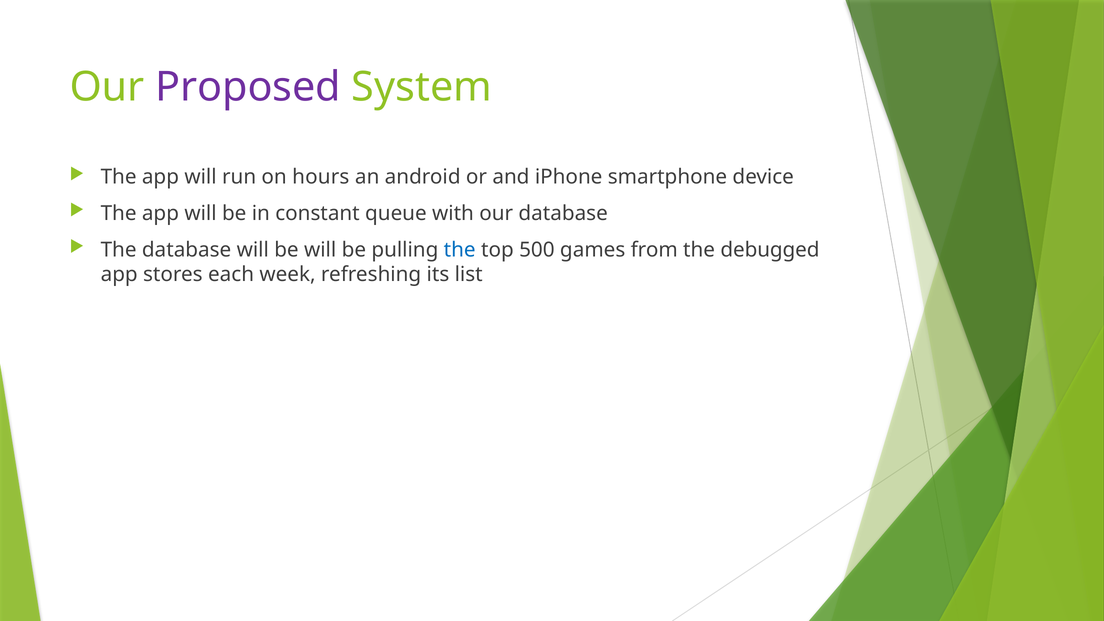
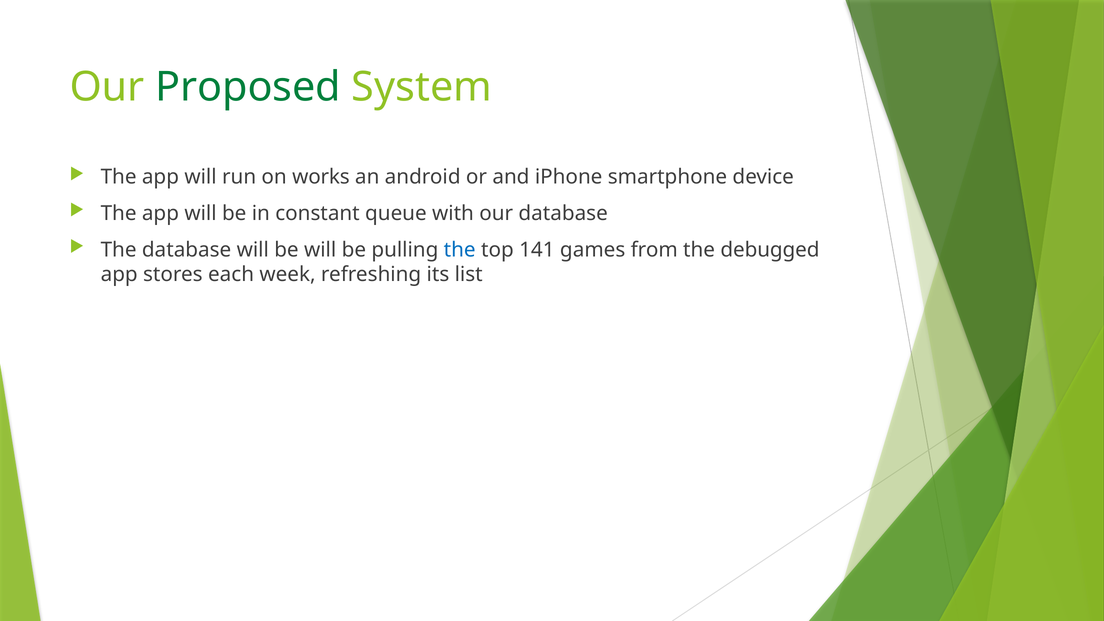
Proposed colour: purple -> green
hours: hours -> works
500: 500 -> 141
